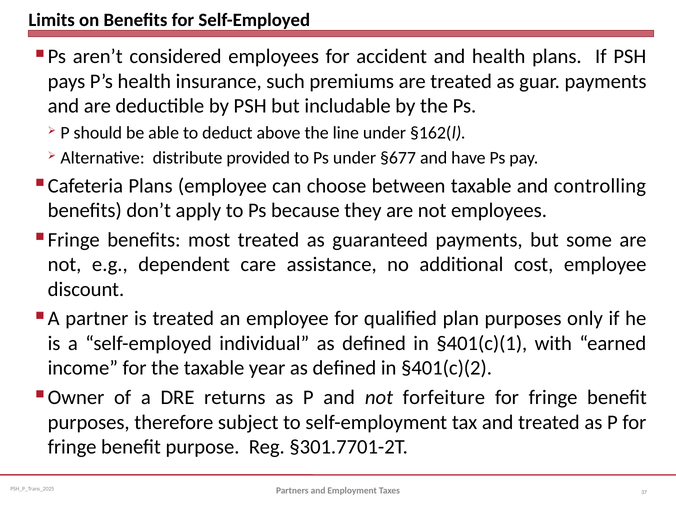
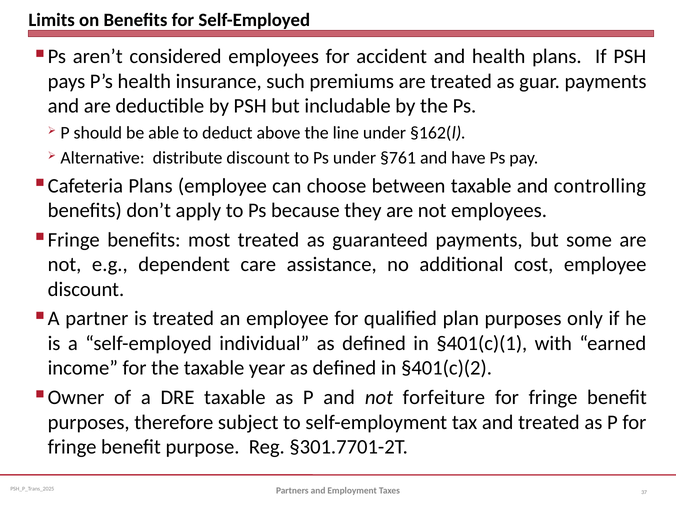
distribute provided: provided -> discount
§677: §677 -> §761
DRE returns: returns -> taxable
